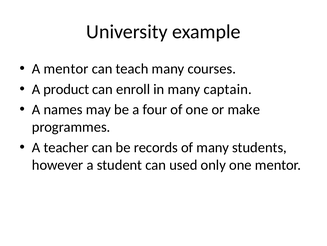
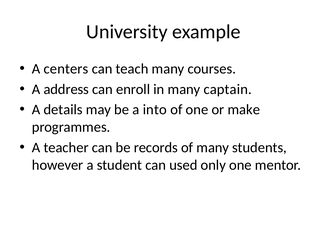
A mentor: mentor -> centers
product: product -> address
names: names -> details
four: four -> into
